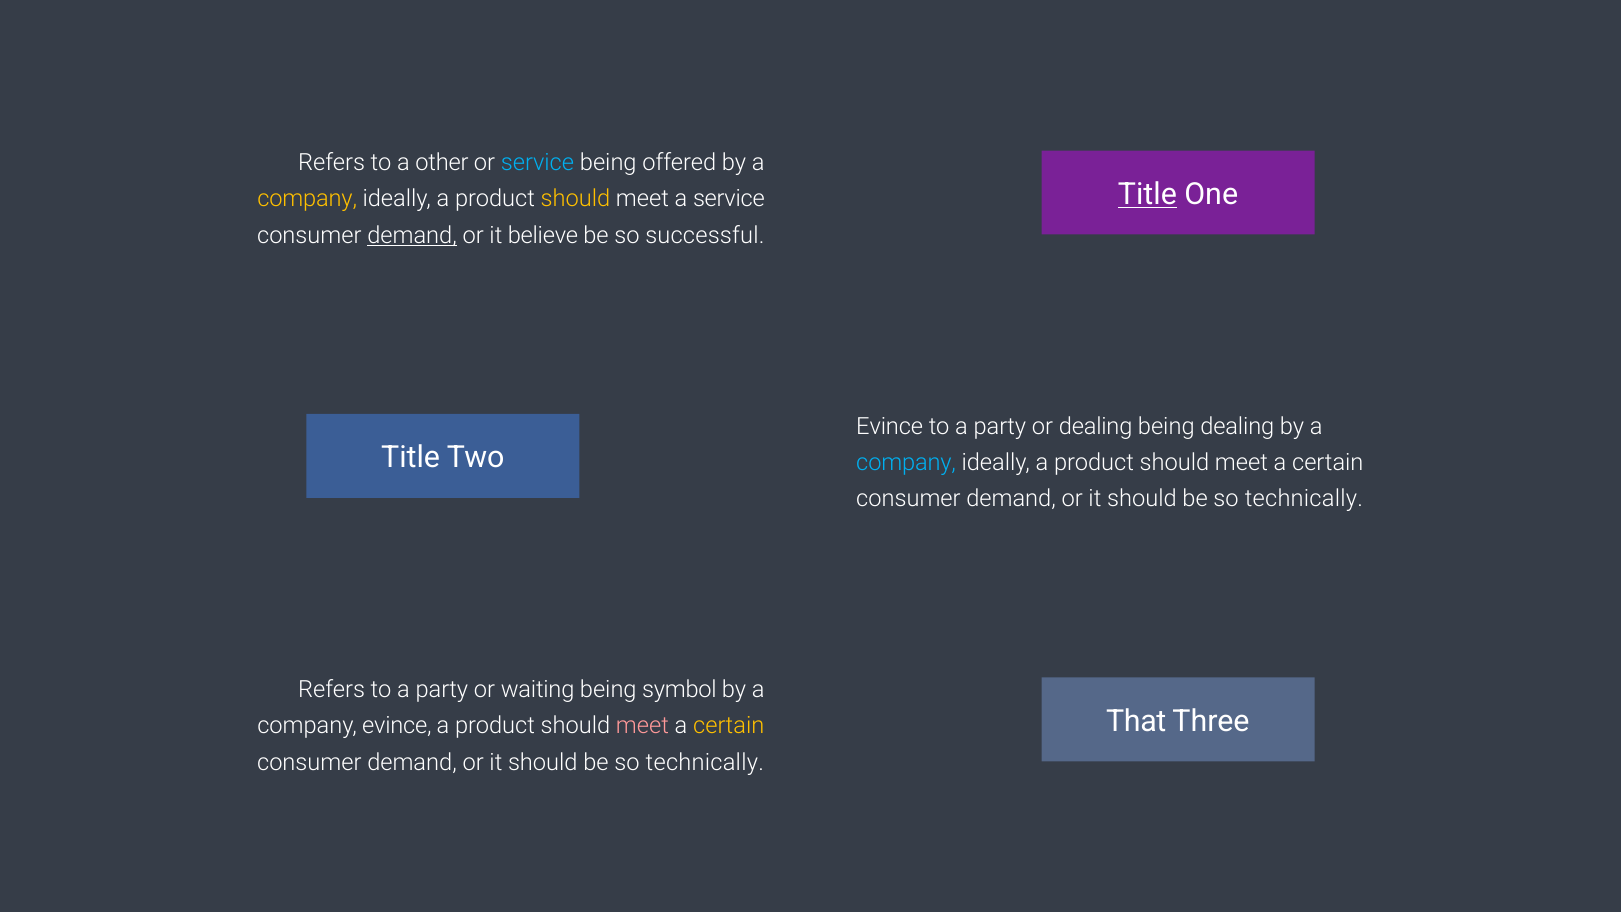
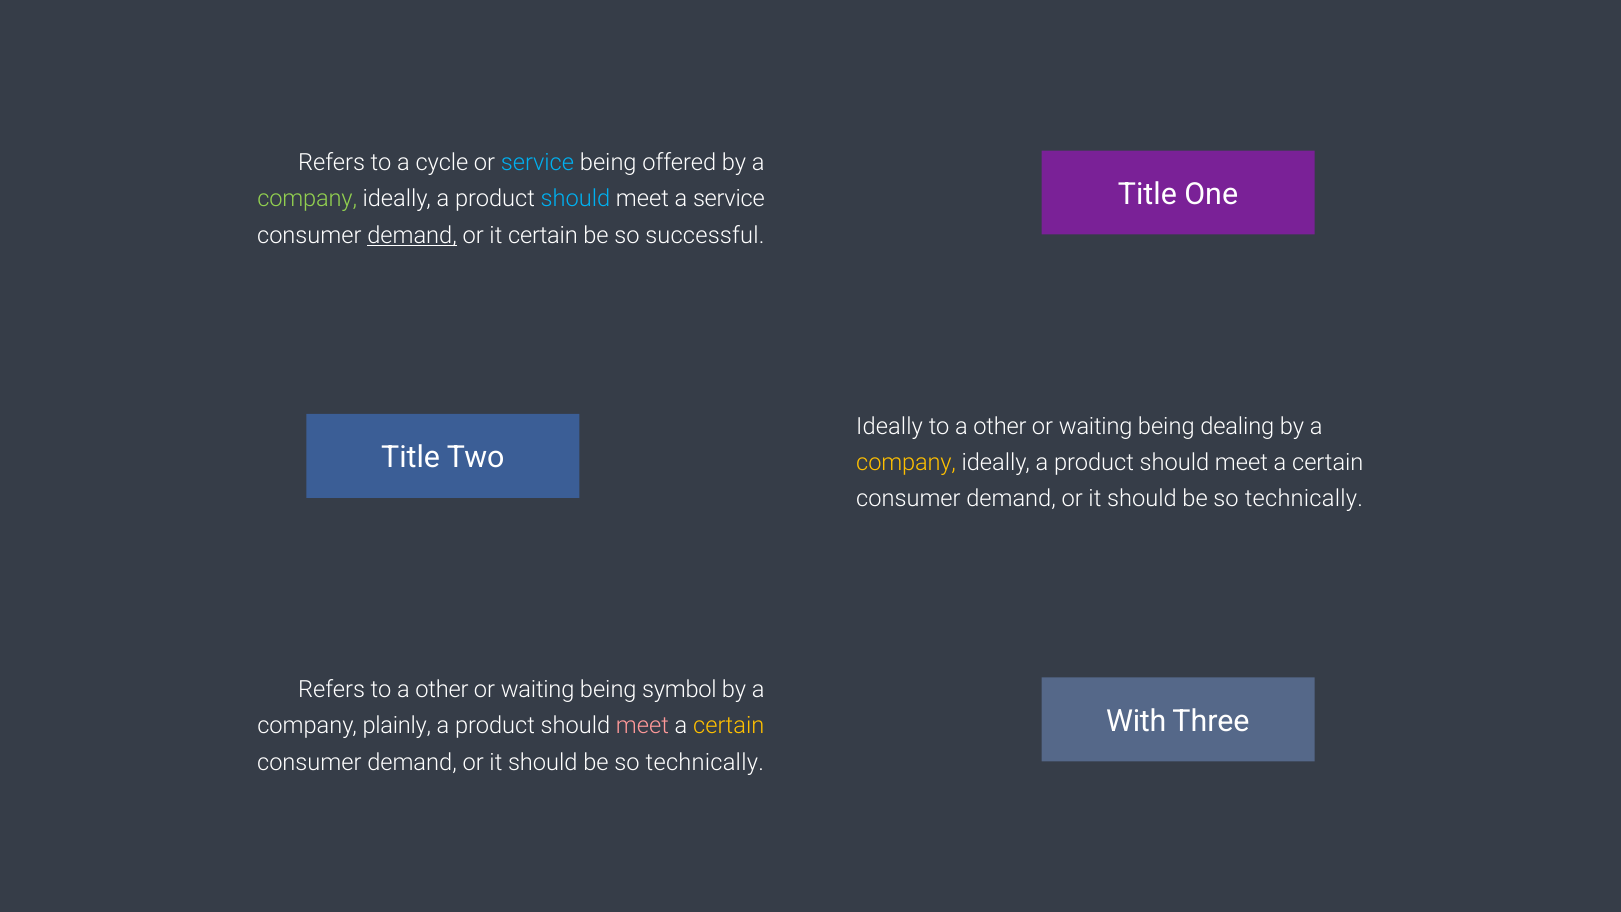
other: other -> cycle
Title at (1147, 194) underline: present -> none
company at (307, 199) colour: yellow -> light green
should at (576, 199) colour: yellow -> light blue
it believe: believe -> certain
Evince at (890, 426): Evince -> Ideally
party at (1000, 426): party -> other
dealing at (1096, 426): dealing -> waiting
company at (906, 463) colour: light blue -> yellow
Refers to a party: party -> other
That: That -> With
company evince: evince -> plainly
